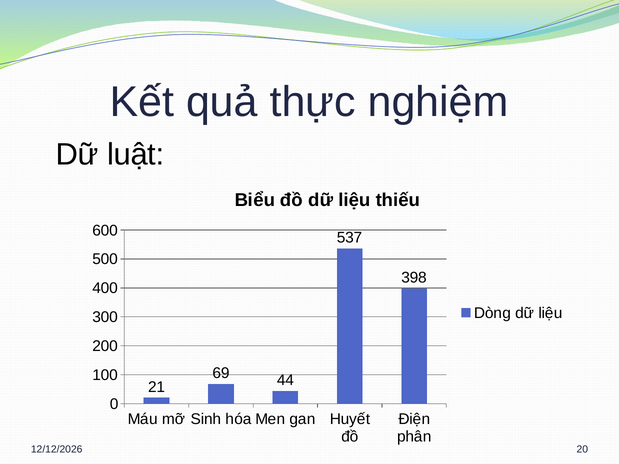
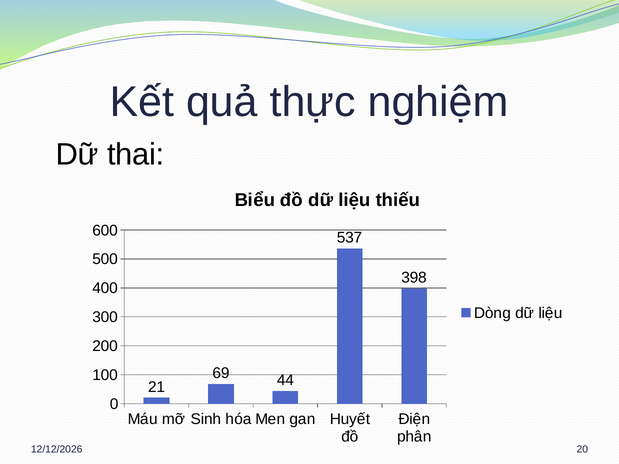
luật: luật -> thai
